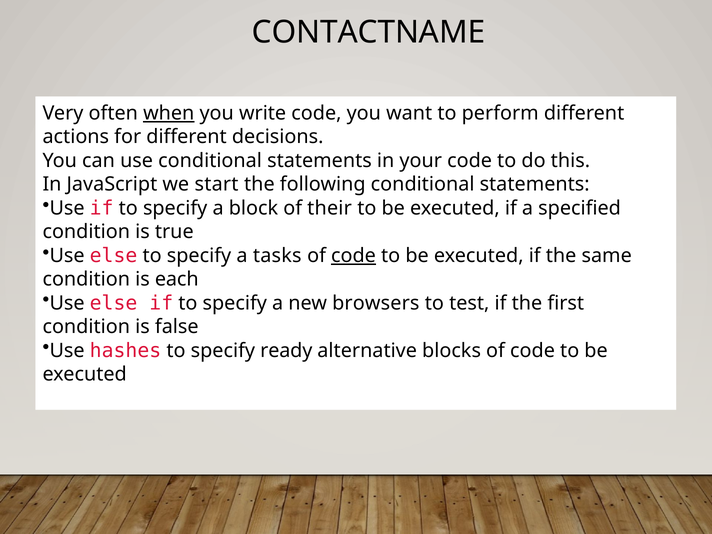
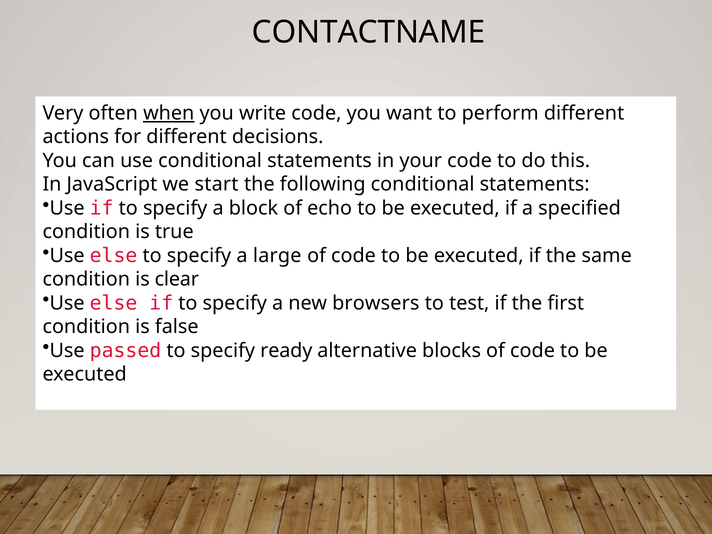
their: their -> echo
tasks: tasks -> large
code at (353, 256) underline: present -> none
each: each -> clear
hashes: hashes -> passed
